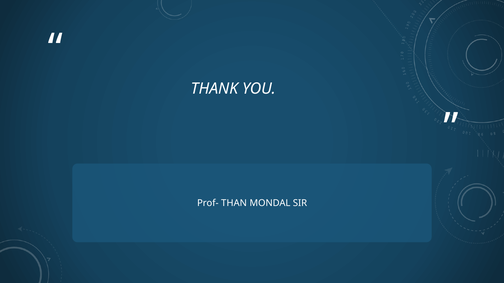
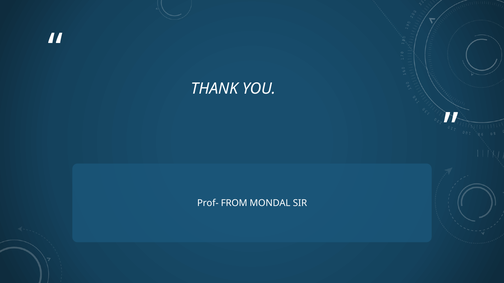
THAN: THAN -> FROM
